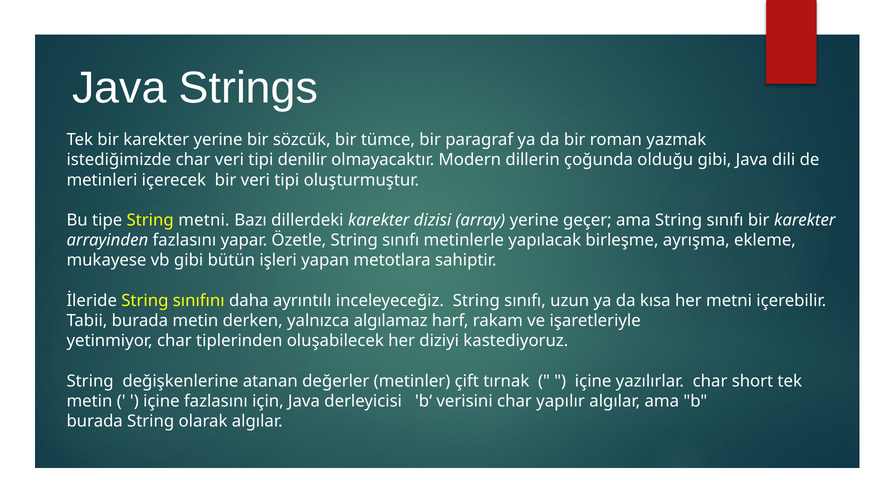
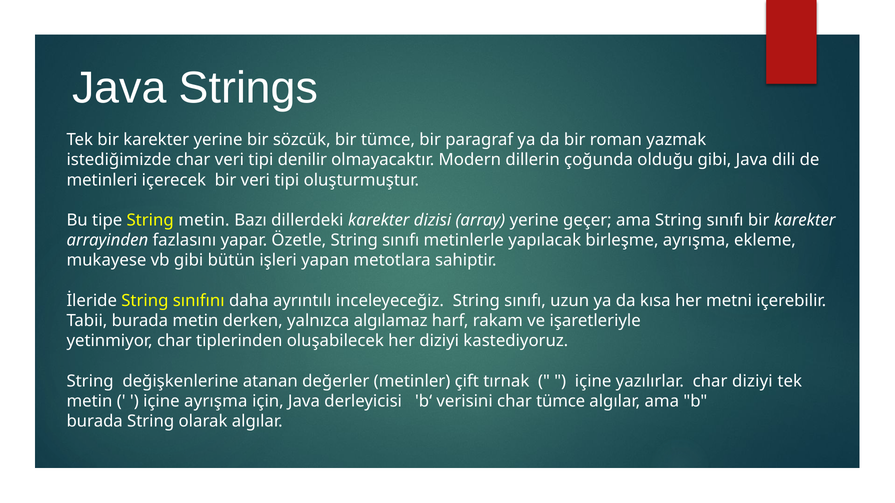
String metni: metni -> metin
char short: short -> diziyi
içine fazlasını: fazlasını -> ayrışma
char yapılır: yapılır -> tümce
